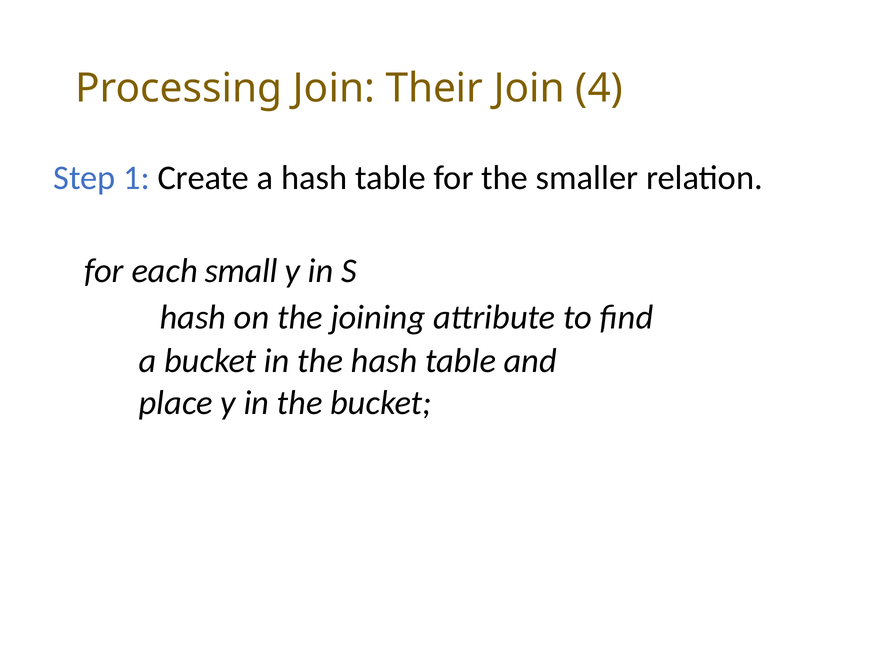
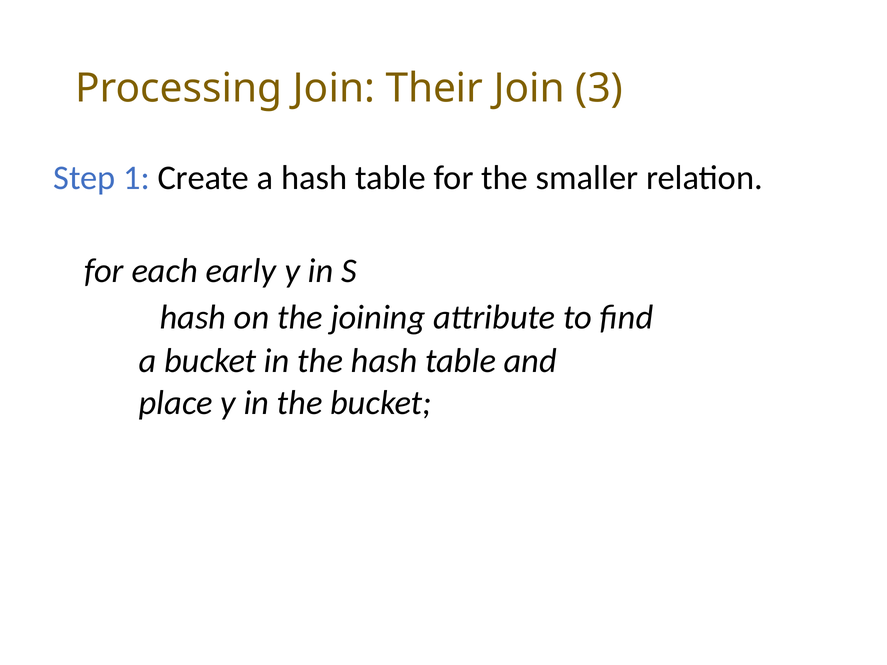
4: 4 -> 3
small: small -> early
